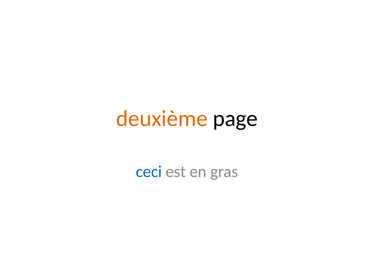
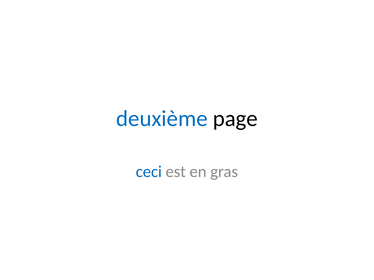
deuxième colour: orange -> blue
